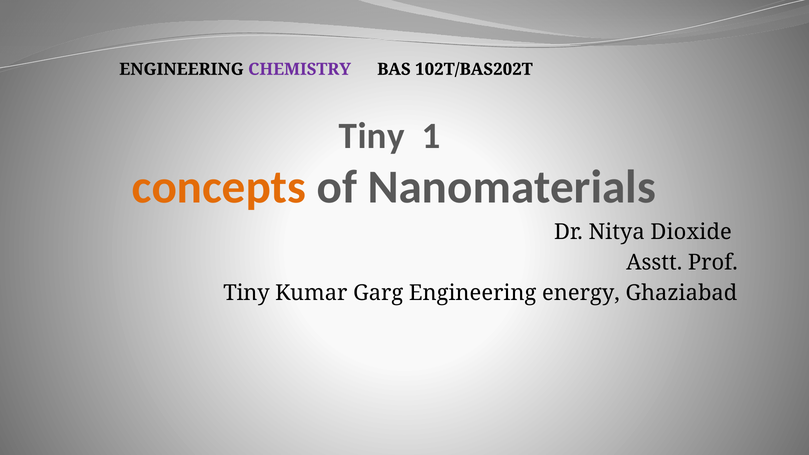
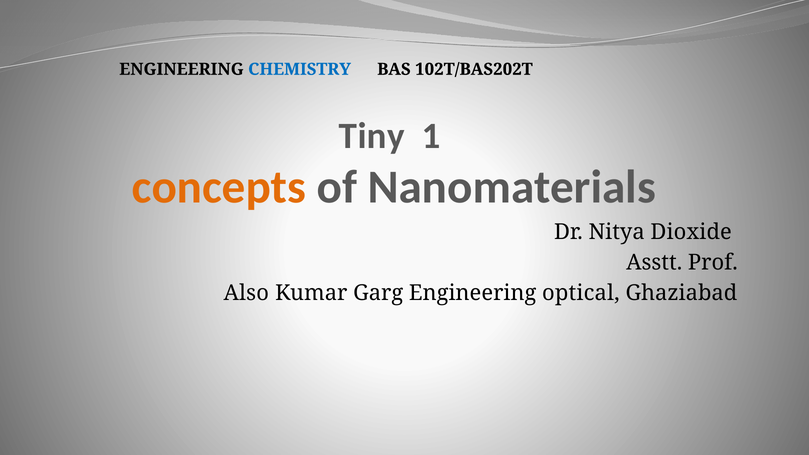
CHEMISTRY colour: purple -> blue
Tiny at (246, 293): Tiny -> Also
energy: energy -> optical
